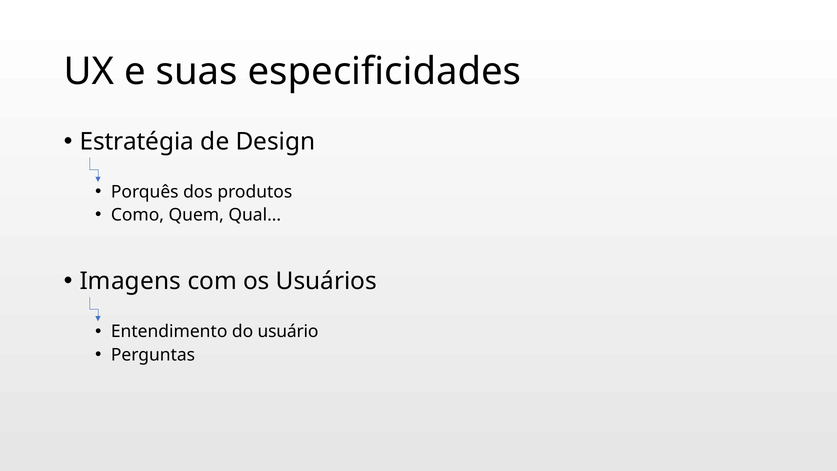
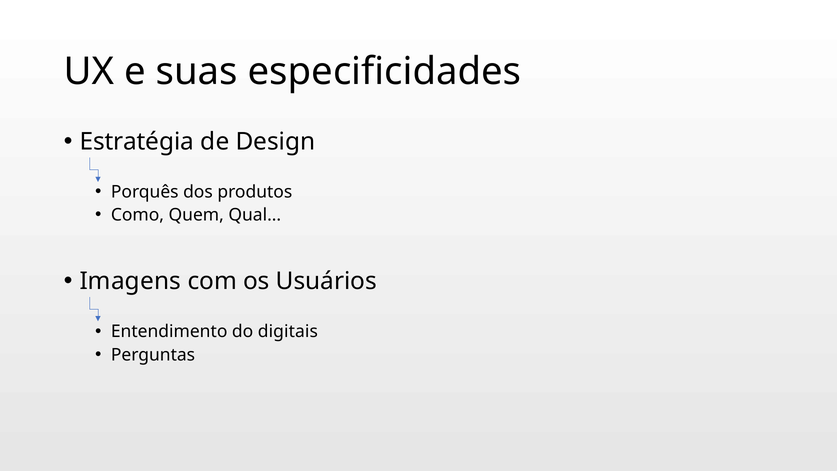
usuário: usuário -> digitais
